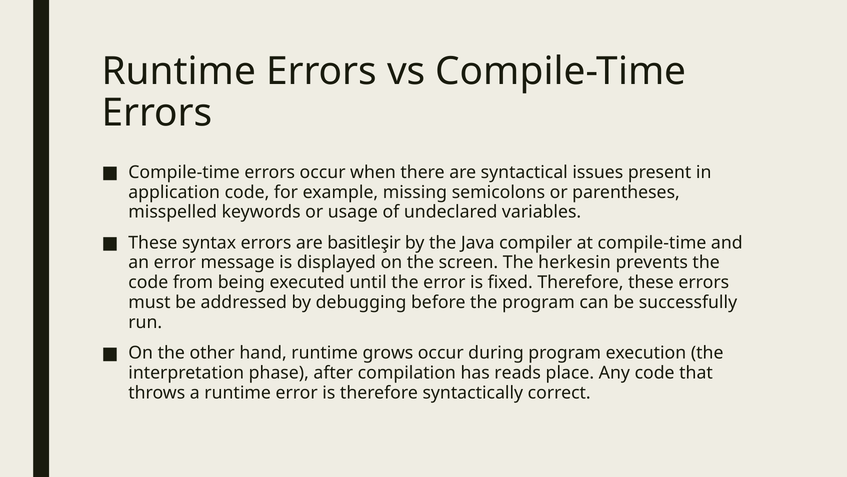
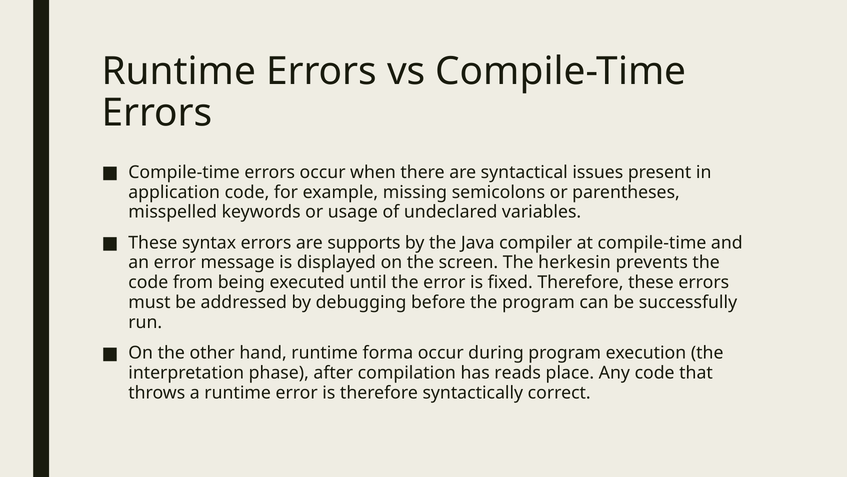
basitleşir: basitleşir -> supports
grows: grows -> forma
